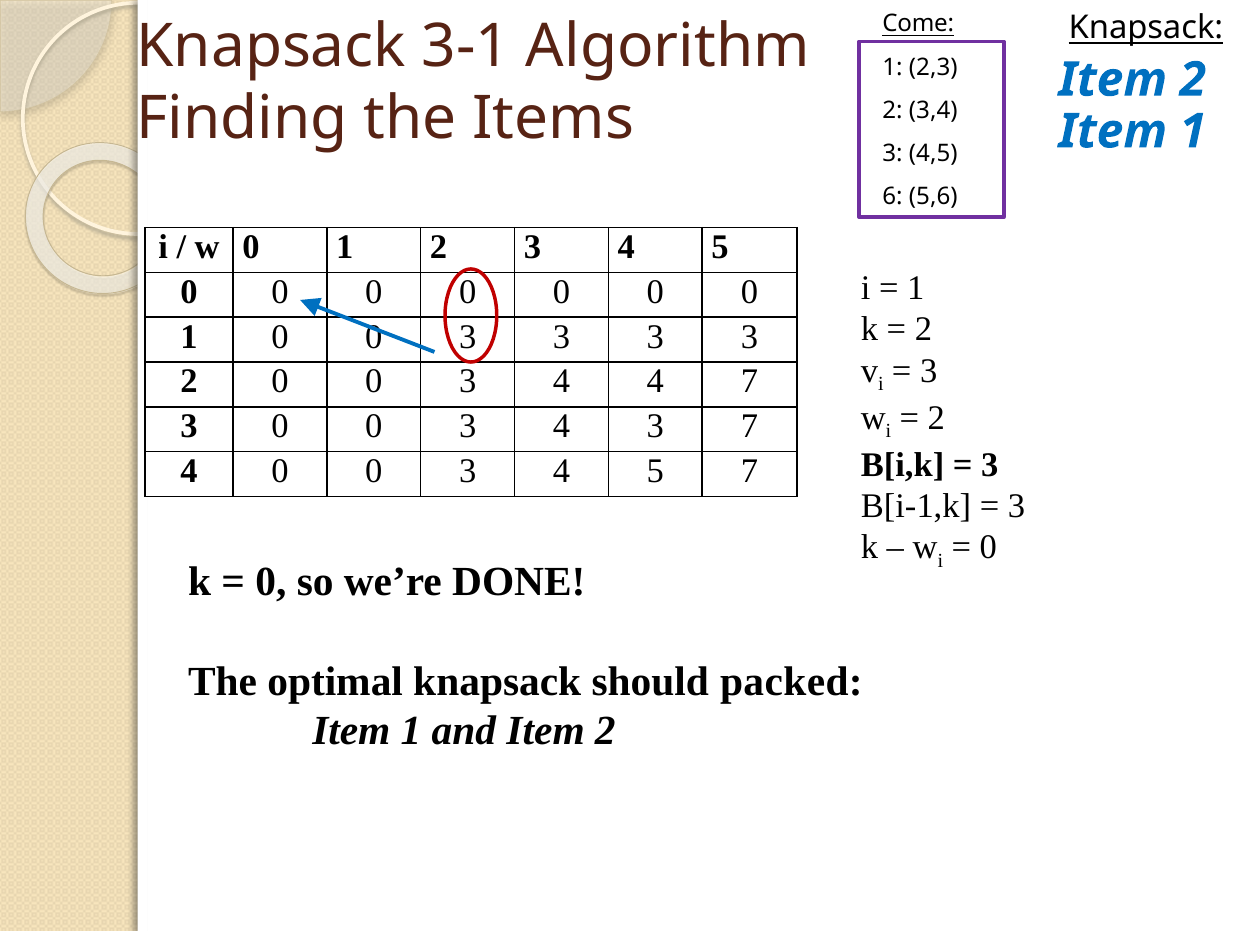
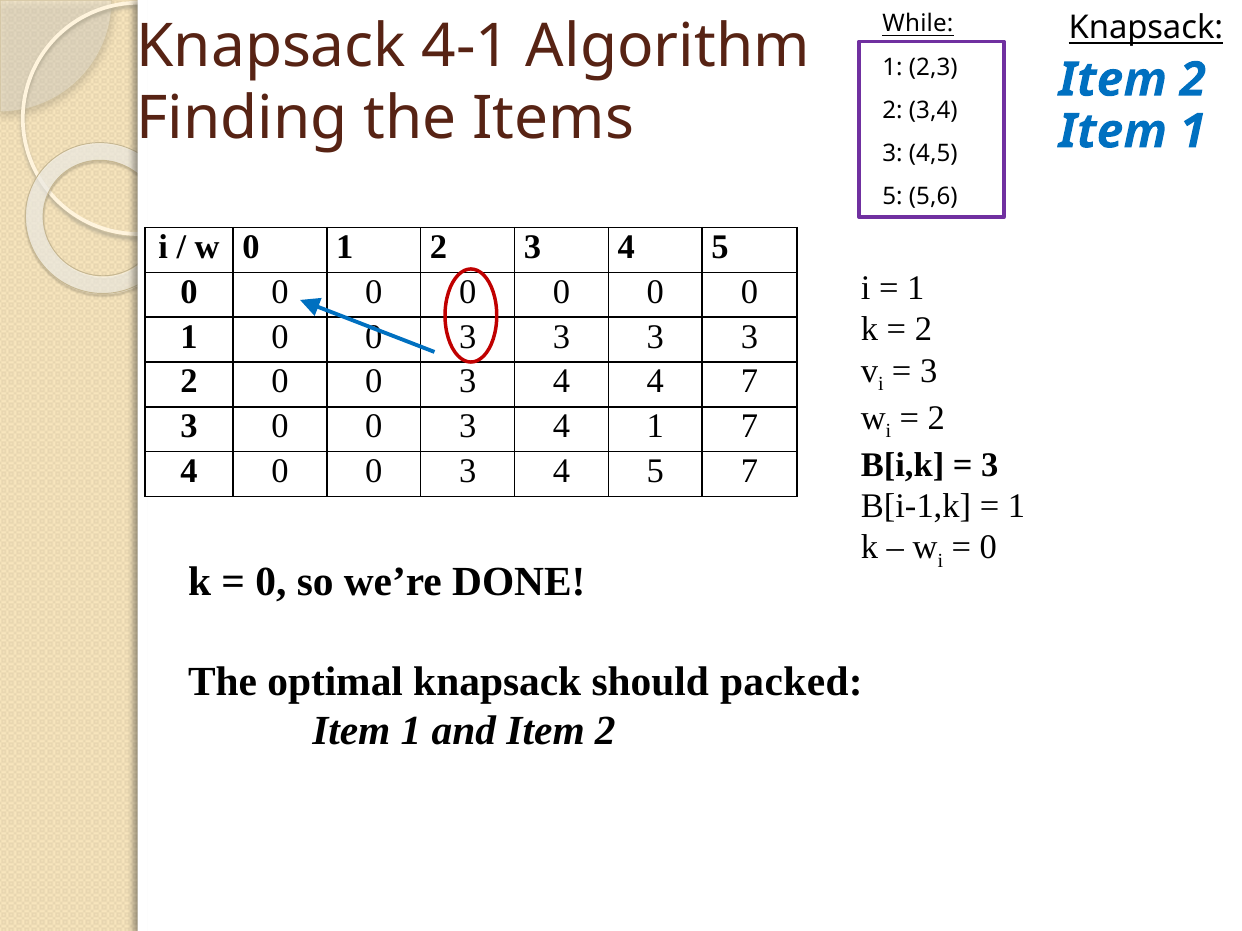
Come: Come -> While
3-1: 3-1 -> 4-1
6 at (893, 197): 6 -> 5
4 3: 3 -> 1
3 at (1016, 506): 3 -> 1
